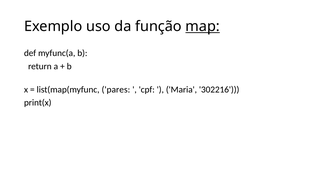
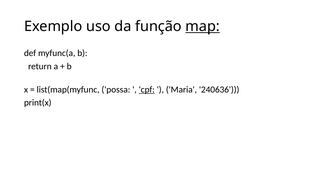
pares: pares -> possa
cpf underline: none -> present
302216: 302216 -> 240636
